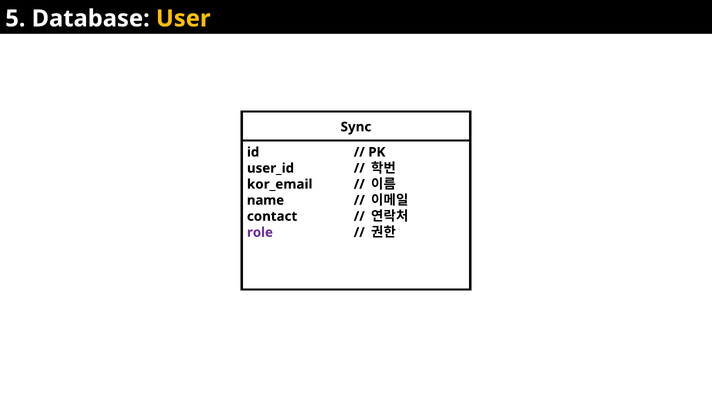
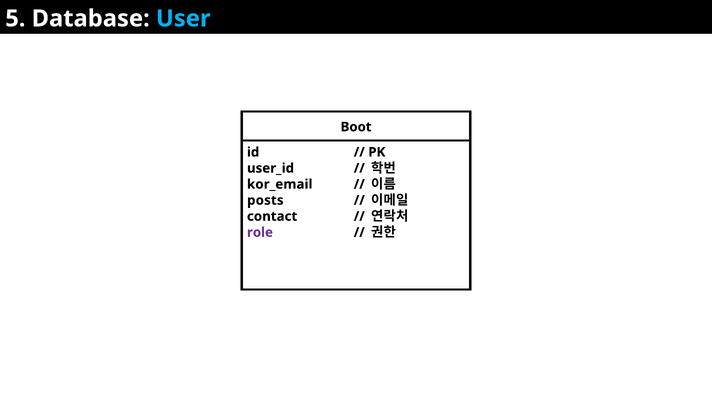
User colour: yellow -> light blue
Sync: Sync -> Boot
name: name -> posts
